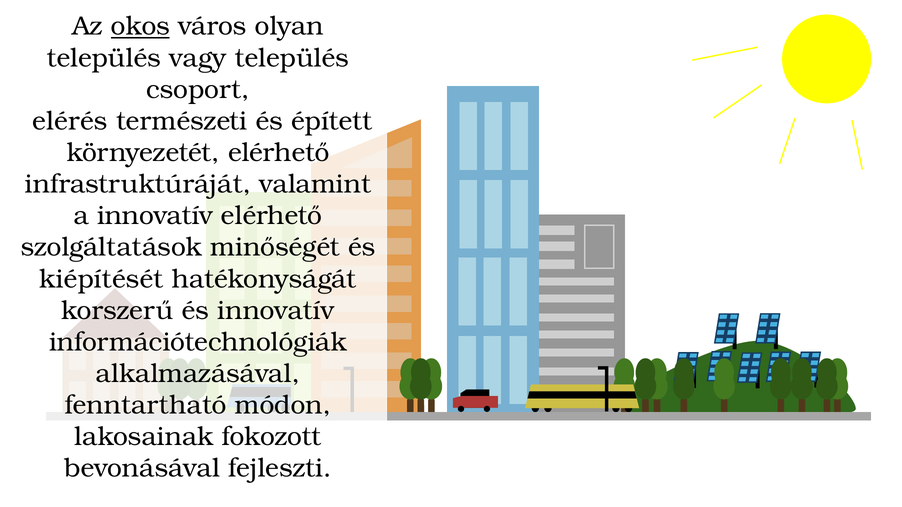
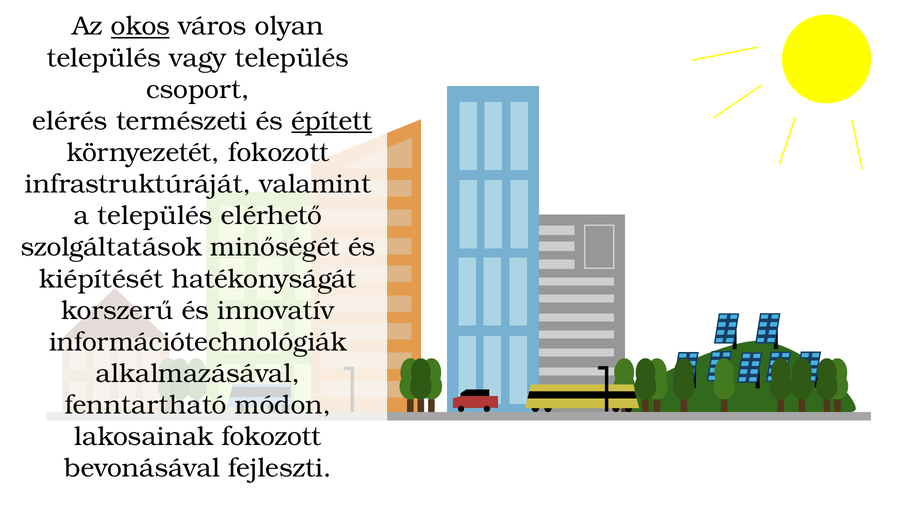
épített underline: none -> present
környezetét elérhető: elérhető -> fokozott
a innovatív: innovatív -> település
